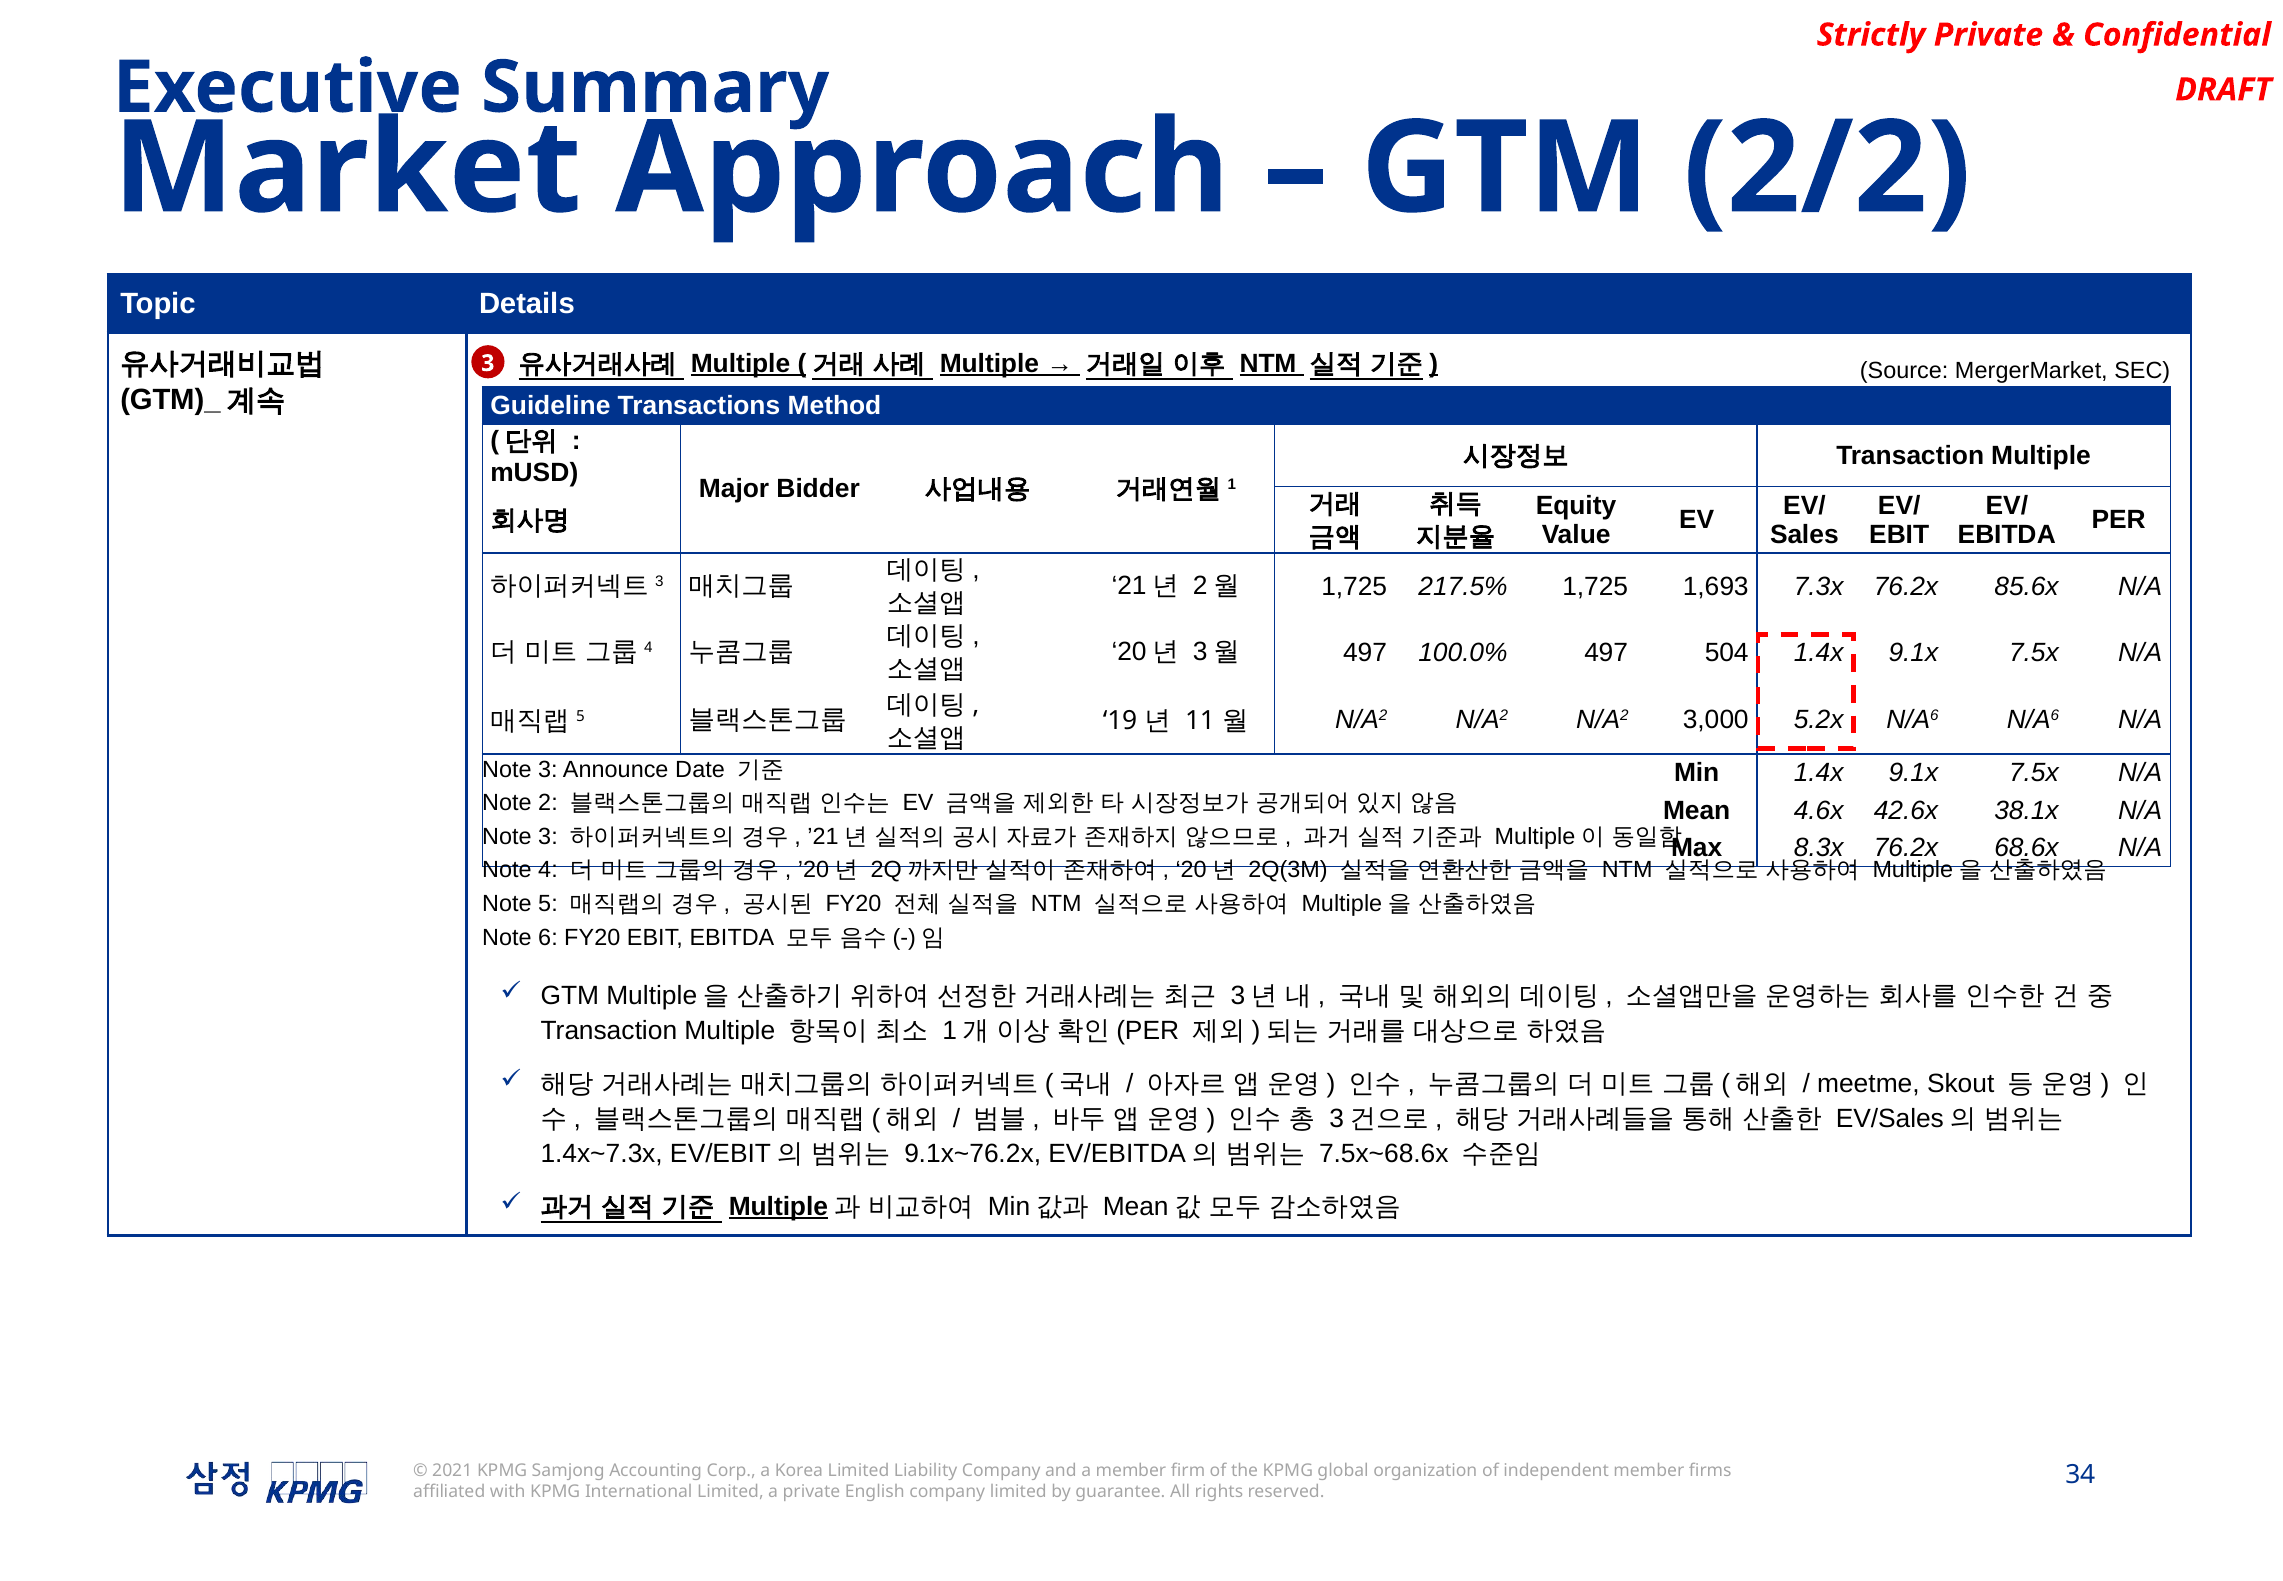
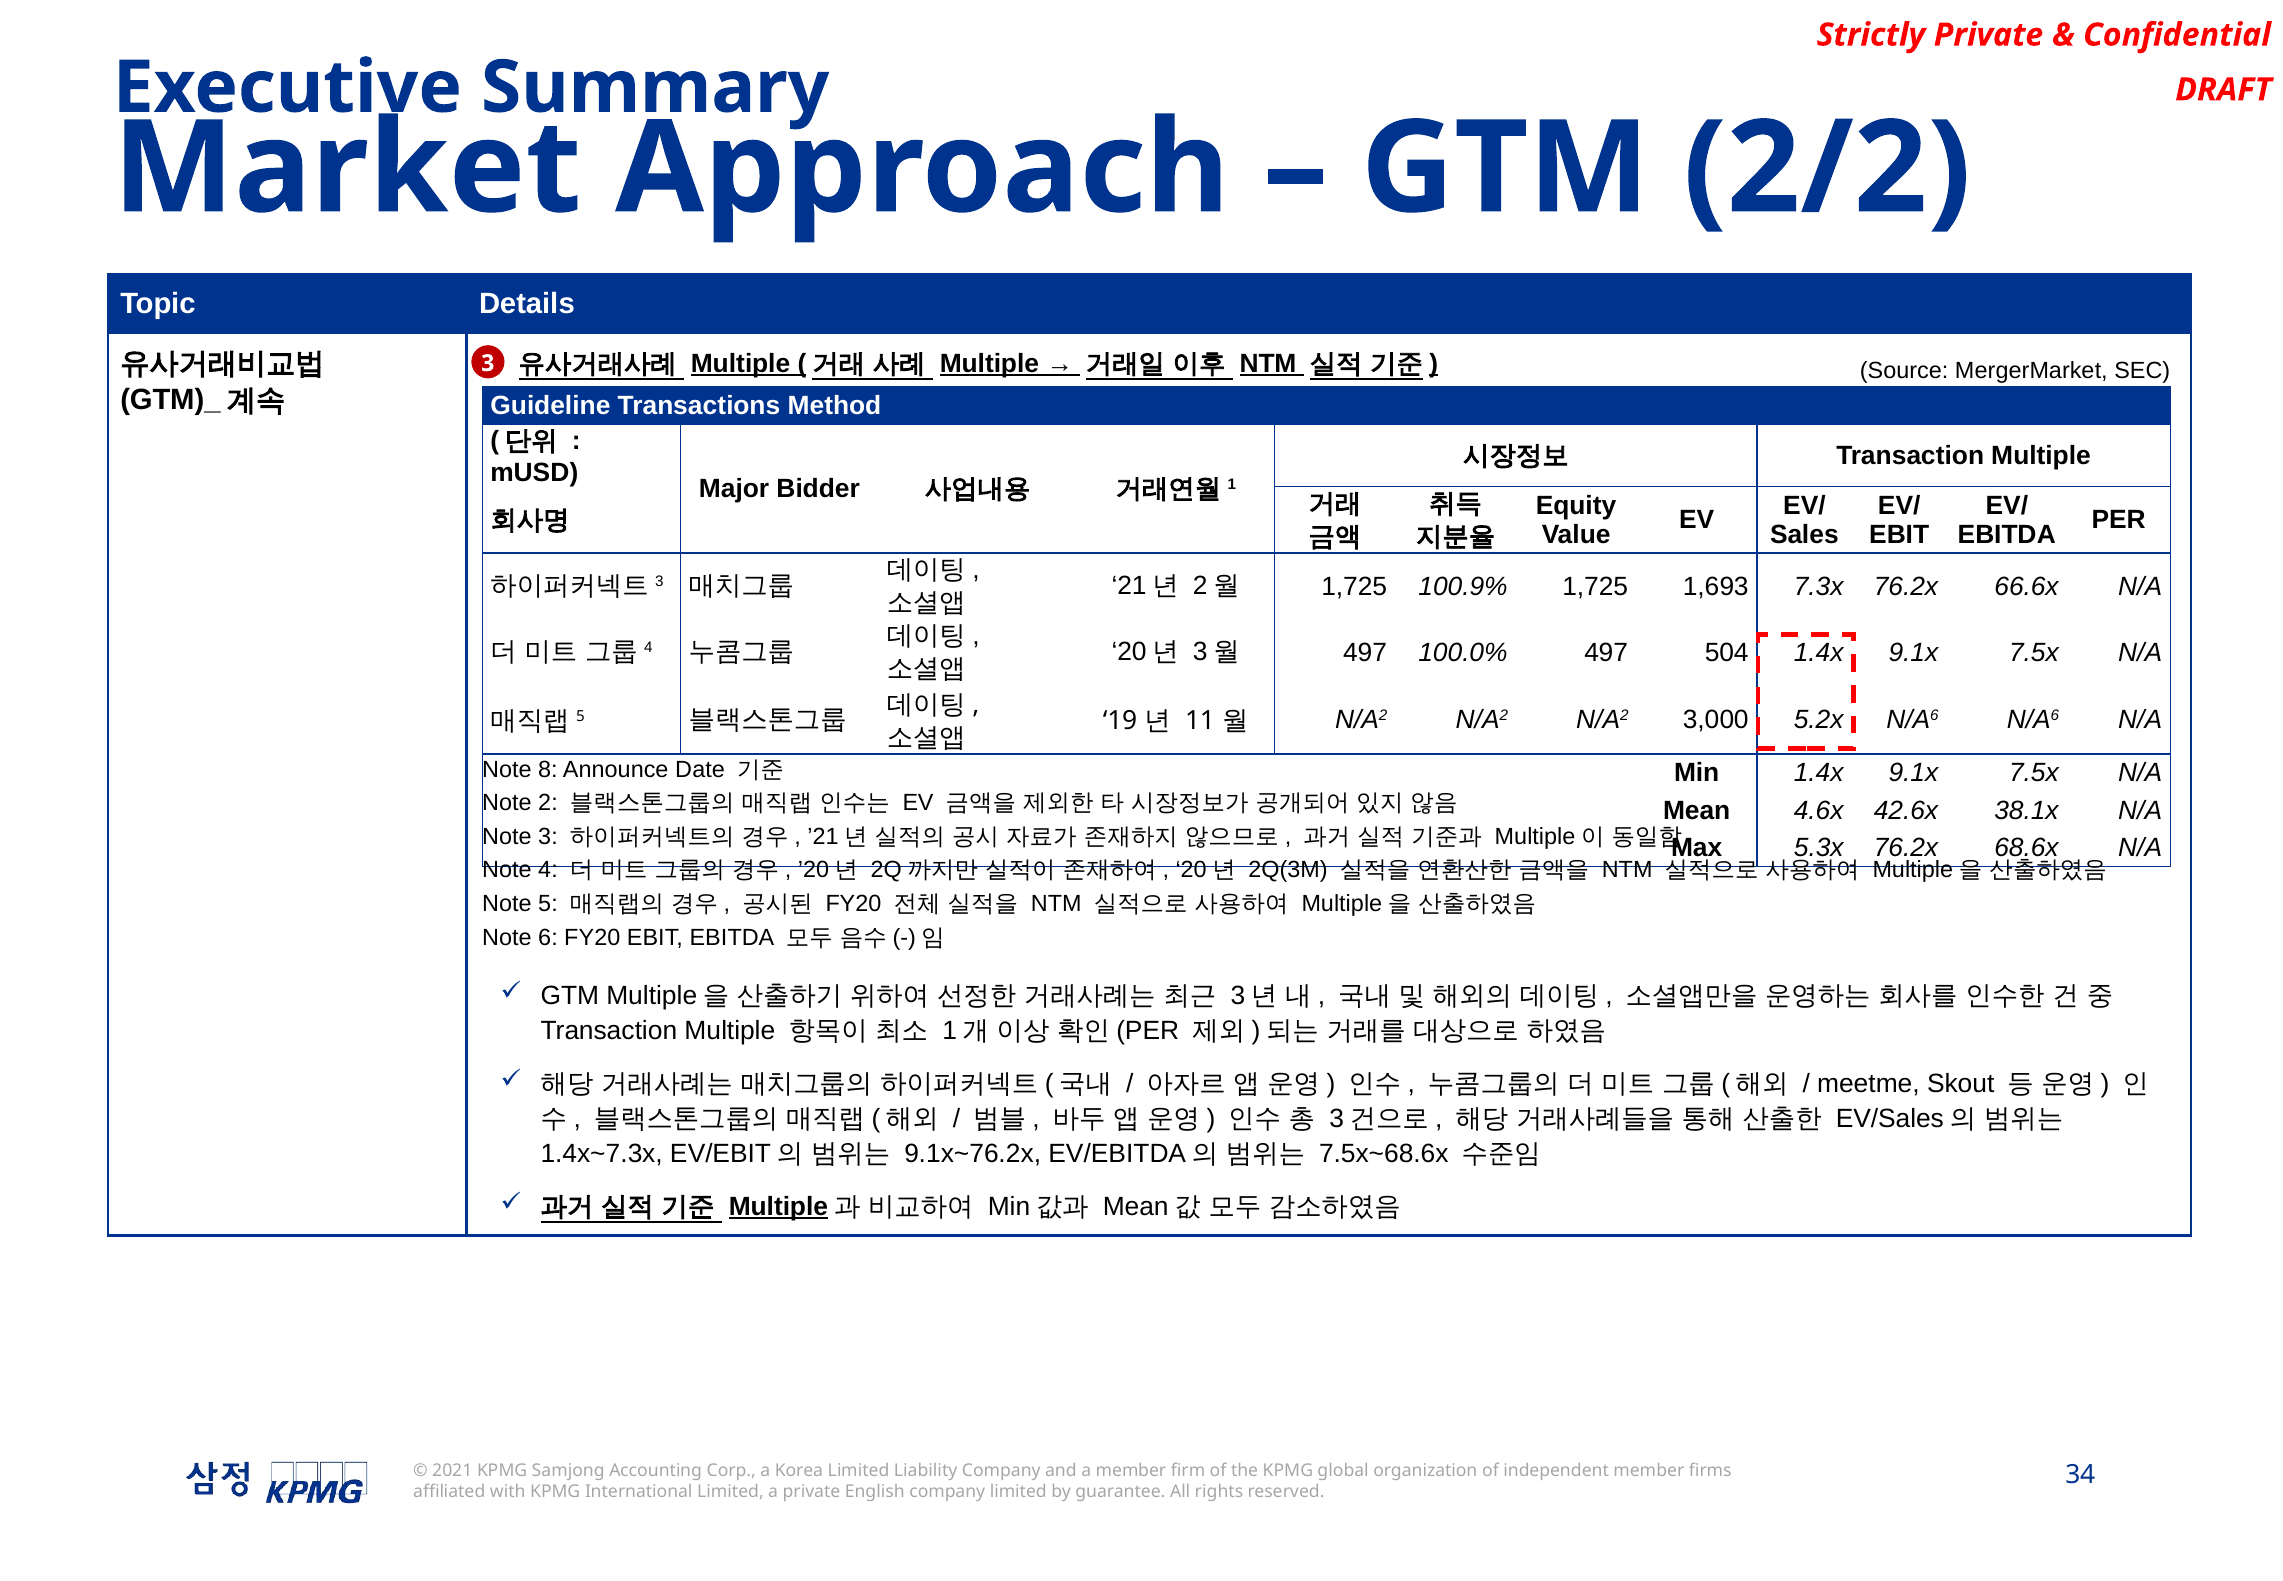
217.5%: 217.5% -> 100.9%
85.6x: 85.6x -> 66.6x
3 at (548, 769): 3 -> 8
8.3x: 8.3x -> 5.3x
